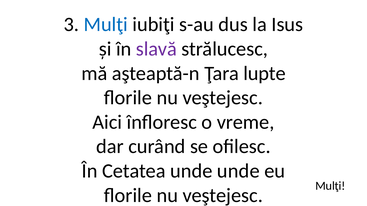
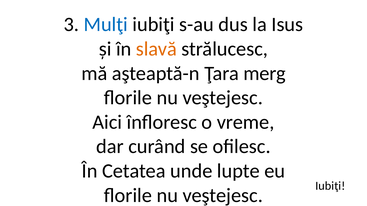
slavă colour: purple -> orange
lupte: lupte -> merg
unde unde: unde -> lupte
Mulţi at (330, 186): Mulţi -> Iubiţi
